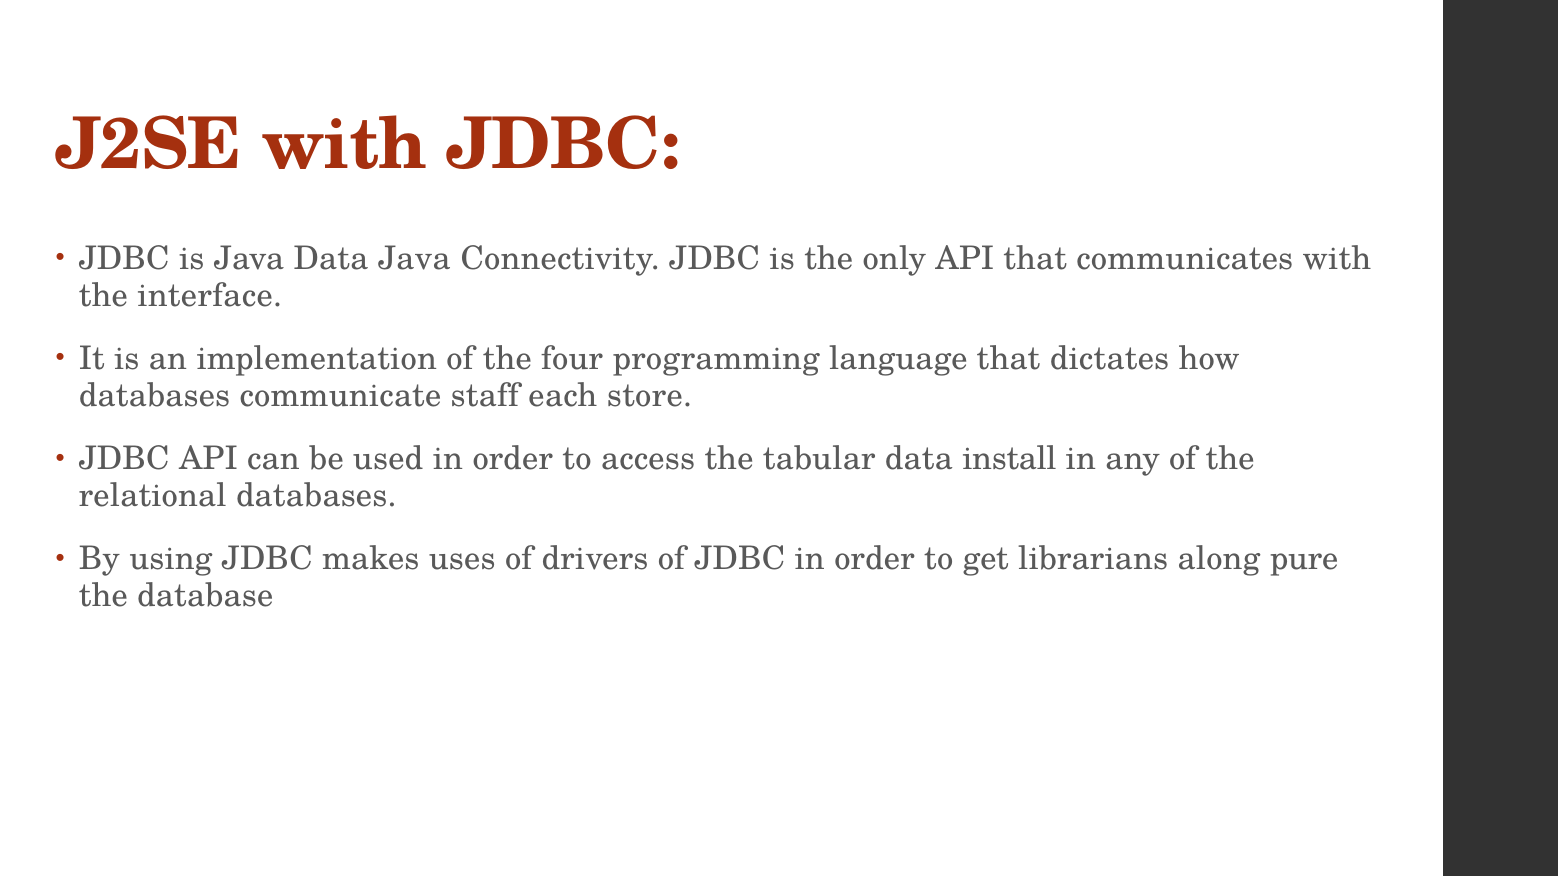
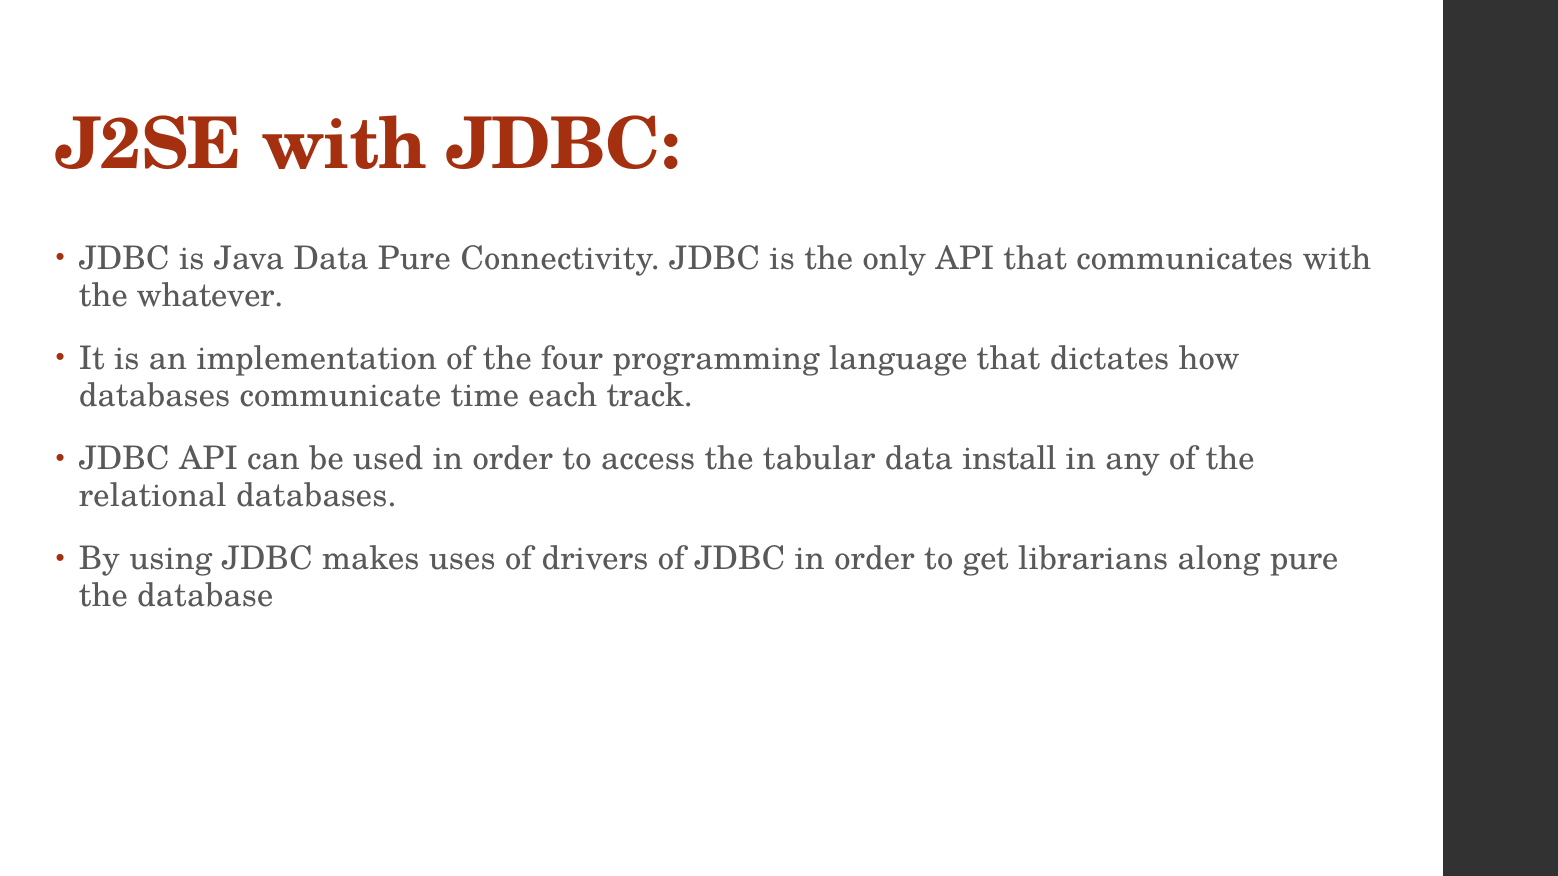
Data Java: Java -> Pure
interface: interface -> whatever
staff: staff -> time
store: store -> track
